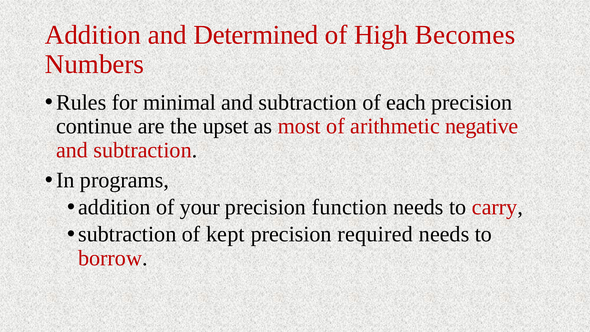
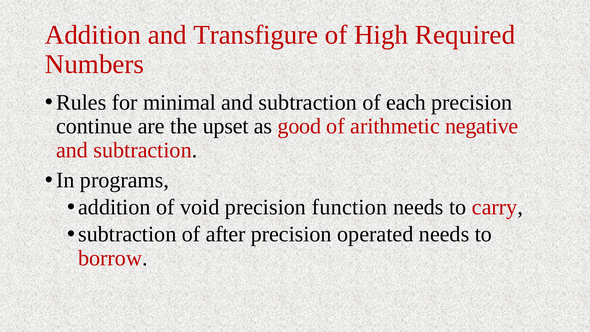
Determined: Determined -> Transfigure
Becomes: Becomes -> Required
most: most -> good
your: your -> void
kept: kept -> after
required: required -> operated
